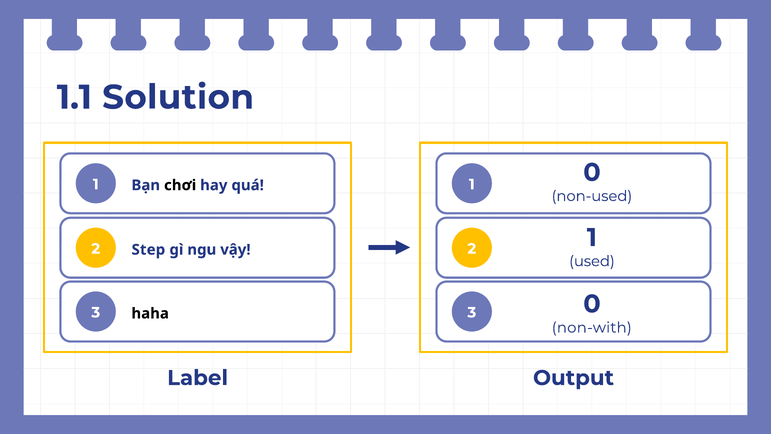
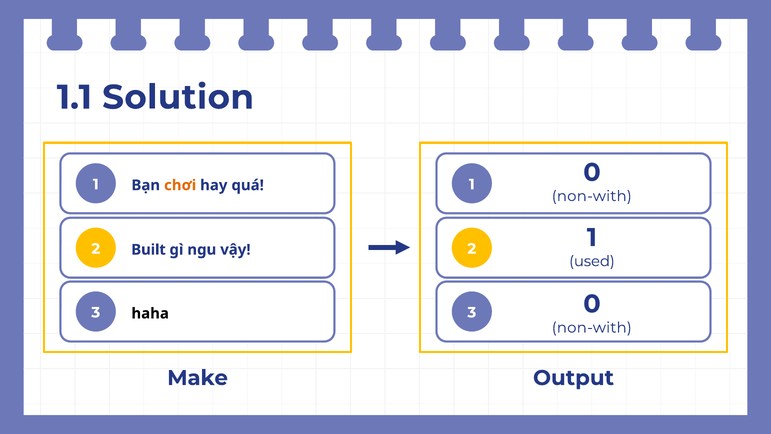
chơi colour: black -> orange
non-used at (592, 196): non-used -> non-with
Step: Step -> Built
Label: Label -> Make
